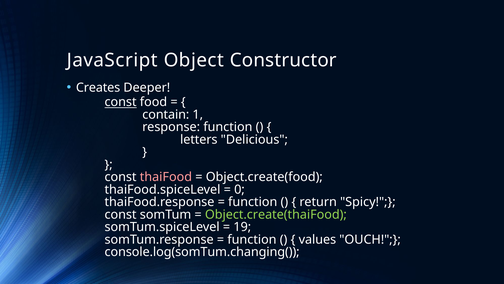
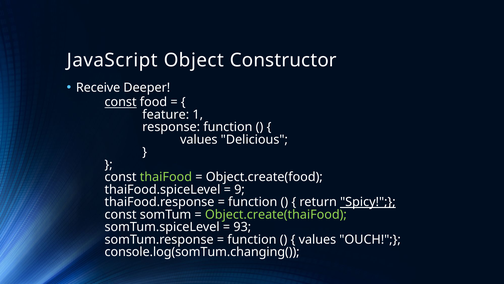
Creates: Creates -> Receive
contain: contain -> feature
letters at (199, 139): letters -> values
thaiFood colour: pink -> light green
0: 0 -> 9
Spicy underline: none -> present
19: 19 -> 93
